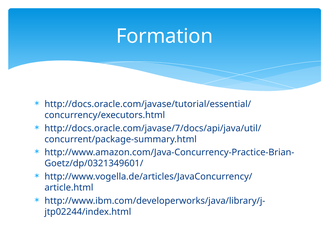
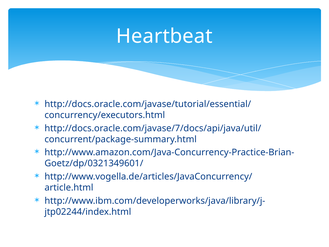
Formation: Formation -> Heartbeat
